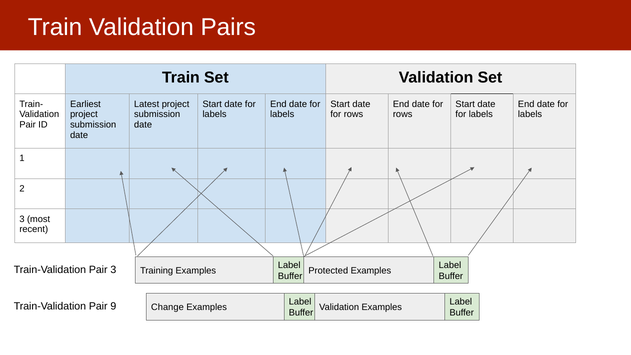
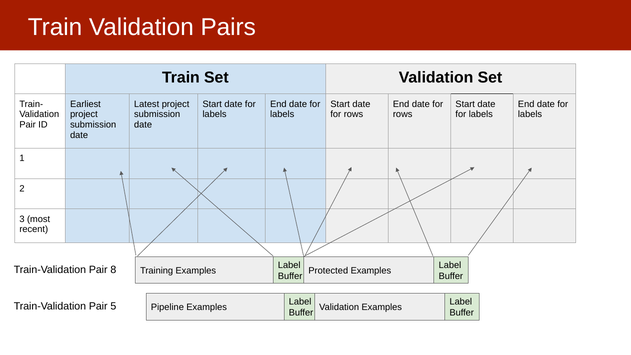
Pair 3: 3 -> 8
9: 9 -> 5
Change: Change -> Pipeline
